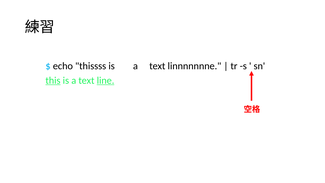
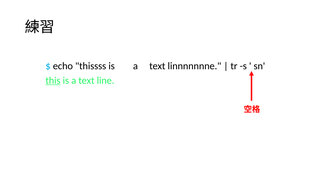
line underline: present -> none
